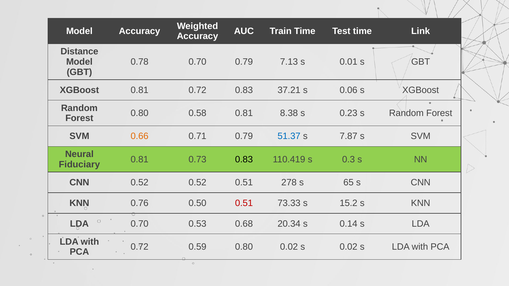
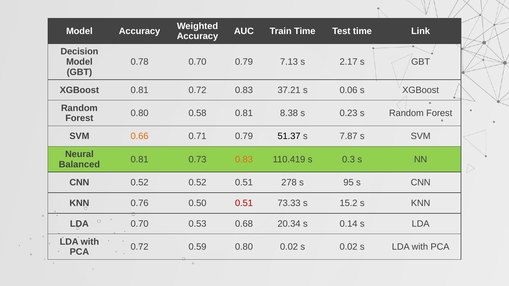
Distance: Distance -> Decision
0.01: 0.01 -> 2.17
51.37 colour: blue -> black
0.83 at (244, 160) colour: black -> orange
Fiduciary: Fiduciary -> Balanced
65: 65 -> 95
